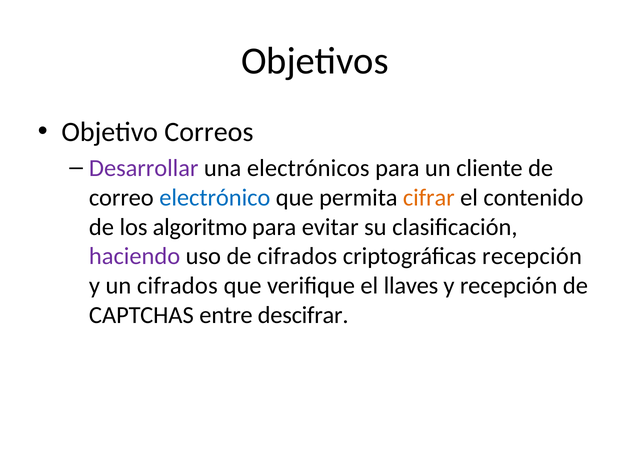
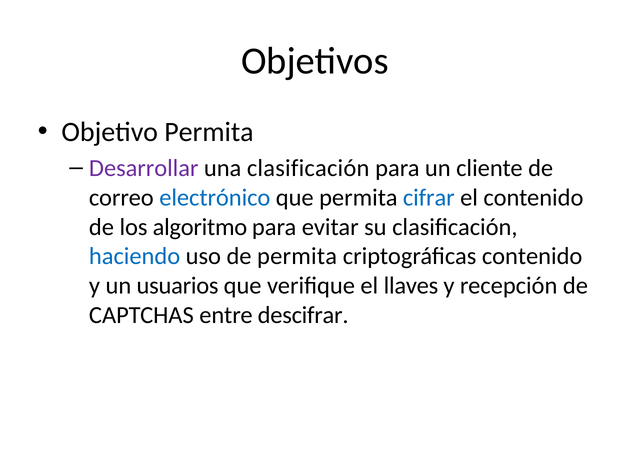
Objetivo Correos: Correos -> Permita
una electrónicos: electrónicos -> clasificación
cifrar colour: orange -> blue
haciendo colour: purple -> blue
de cifrados: cifrados -> permita
criptográficas recepción: recepción -> contenido
un cifrados: cifrados -> usuarios
